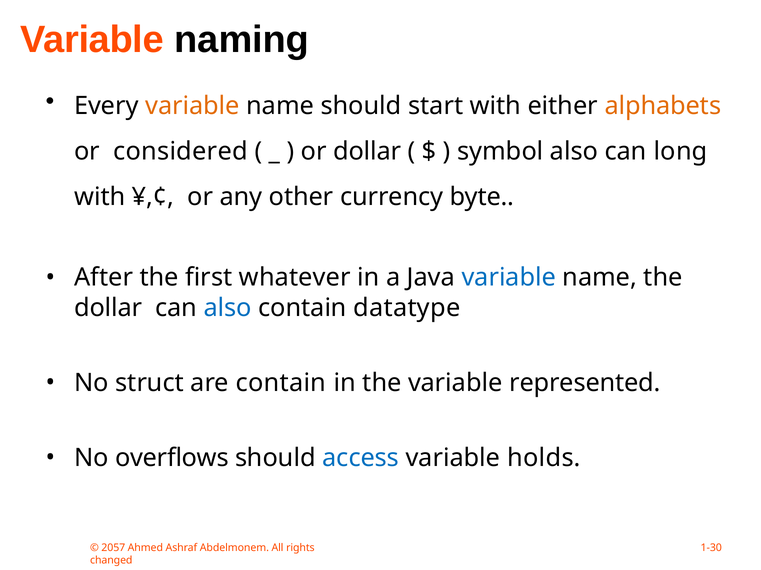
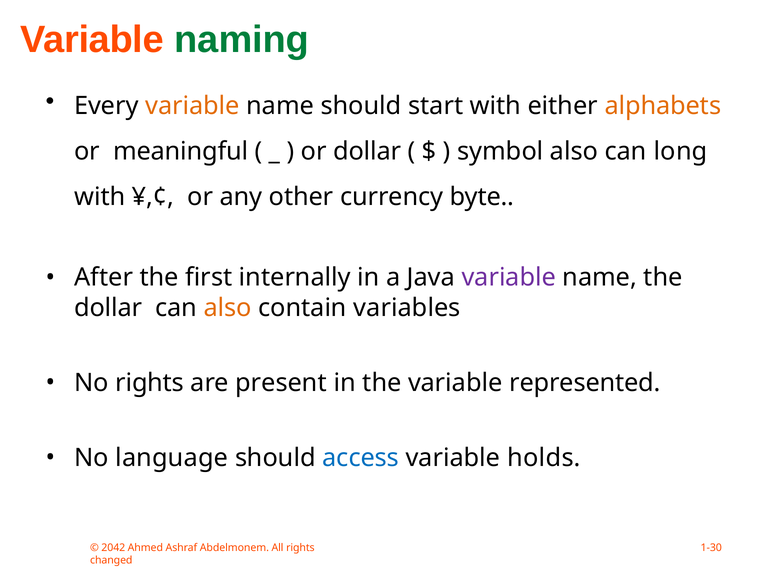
naming colour: black -> green
considered: considered -> meaningful
whatever: whatever -> internally
variable at (509, 278) colour: blue -> purple
also at (228, 308) colour: blue -> orange
datatype: datatype -> variables
No struct: struct -> rights
are contain: contain -> present
overflows: overflows -> language
2057: 2057 -> 2042
